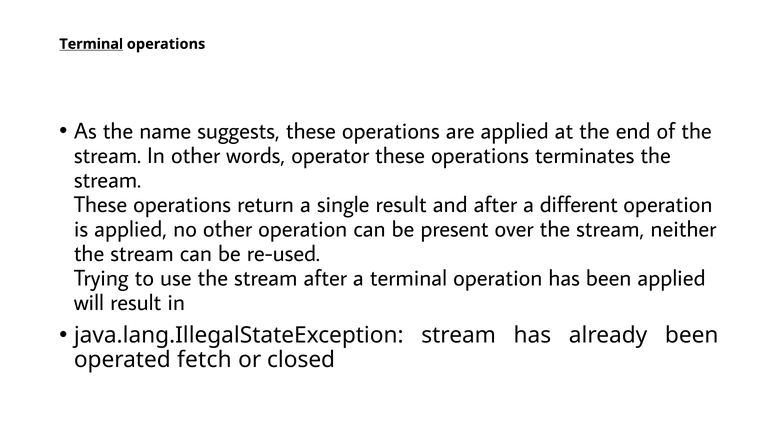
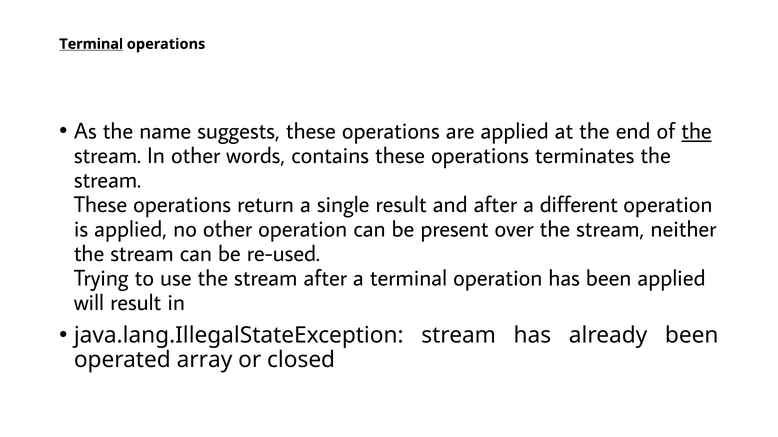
the at (697, 132) underline: none -> present
operator: operator -> contains
fetch: fetch -> array
